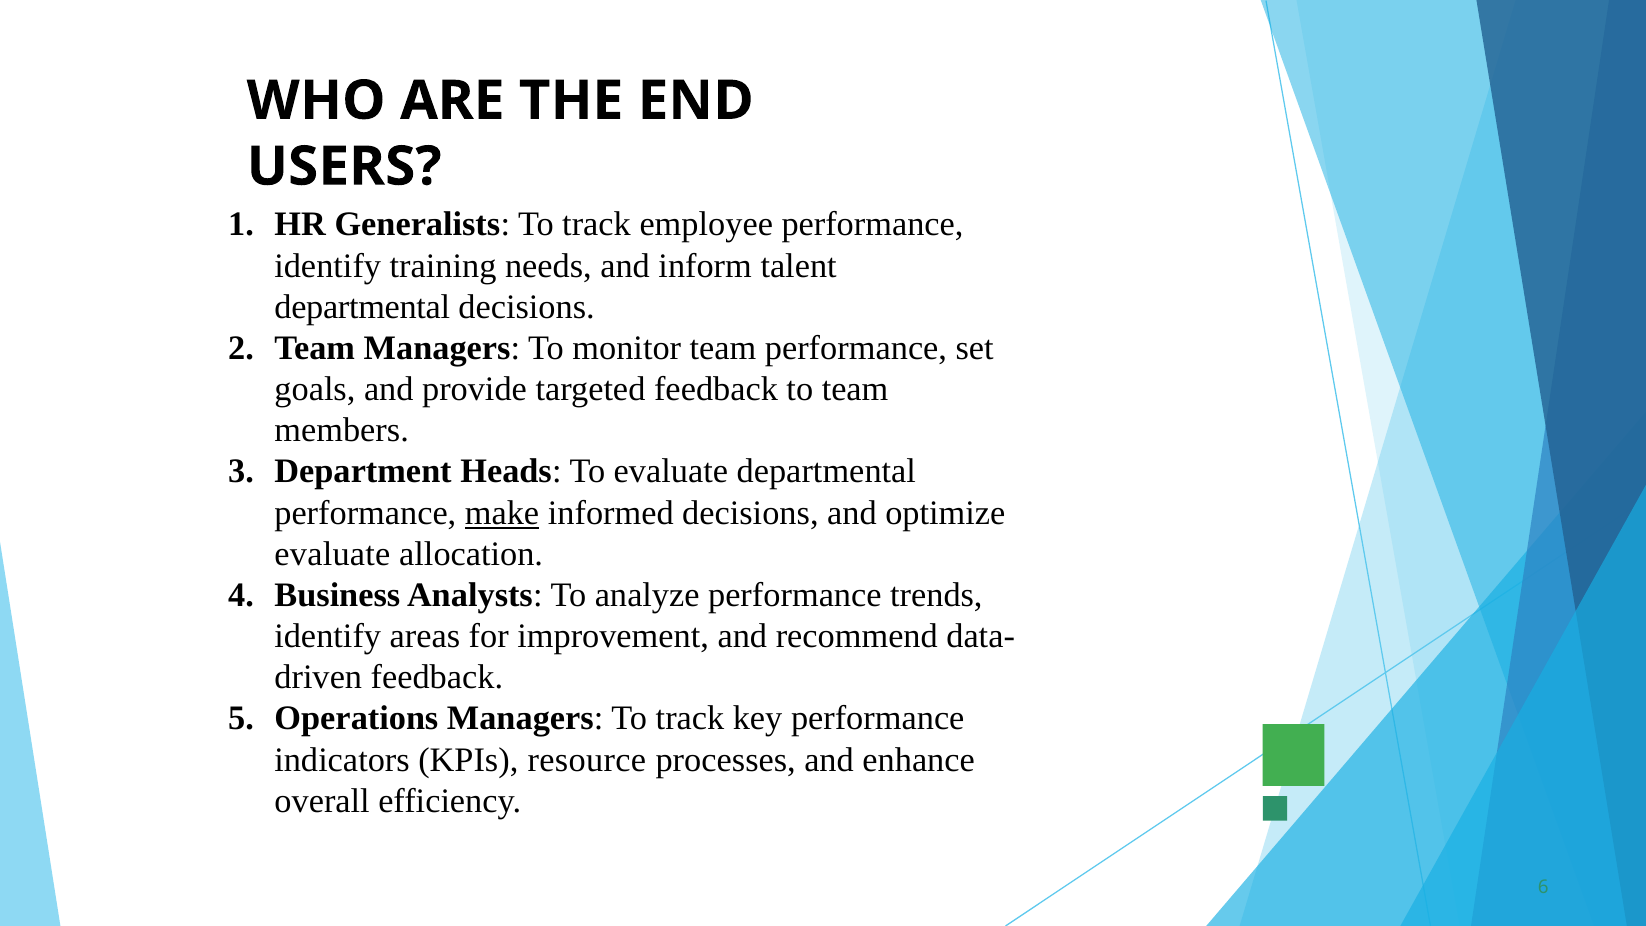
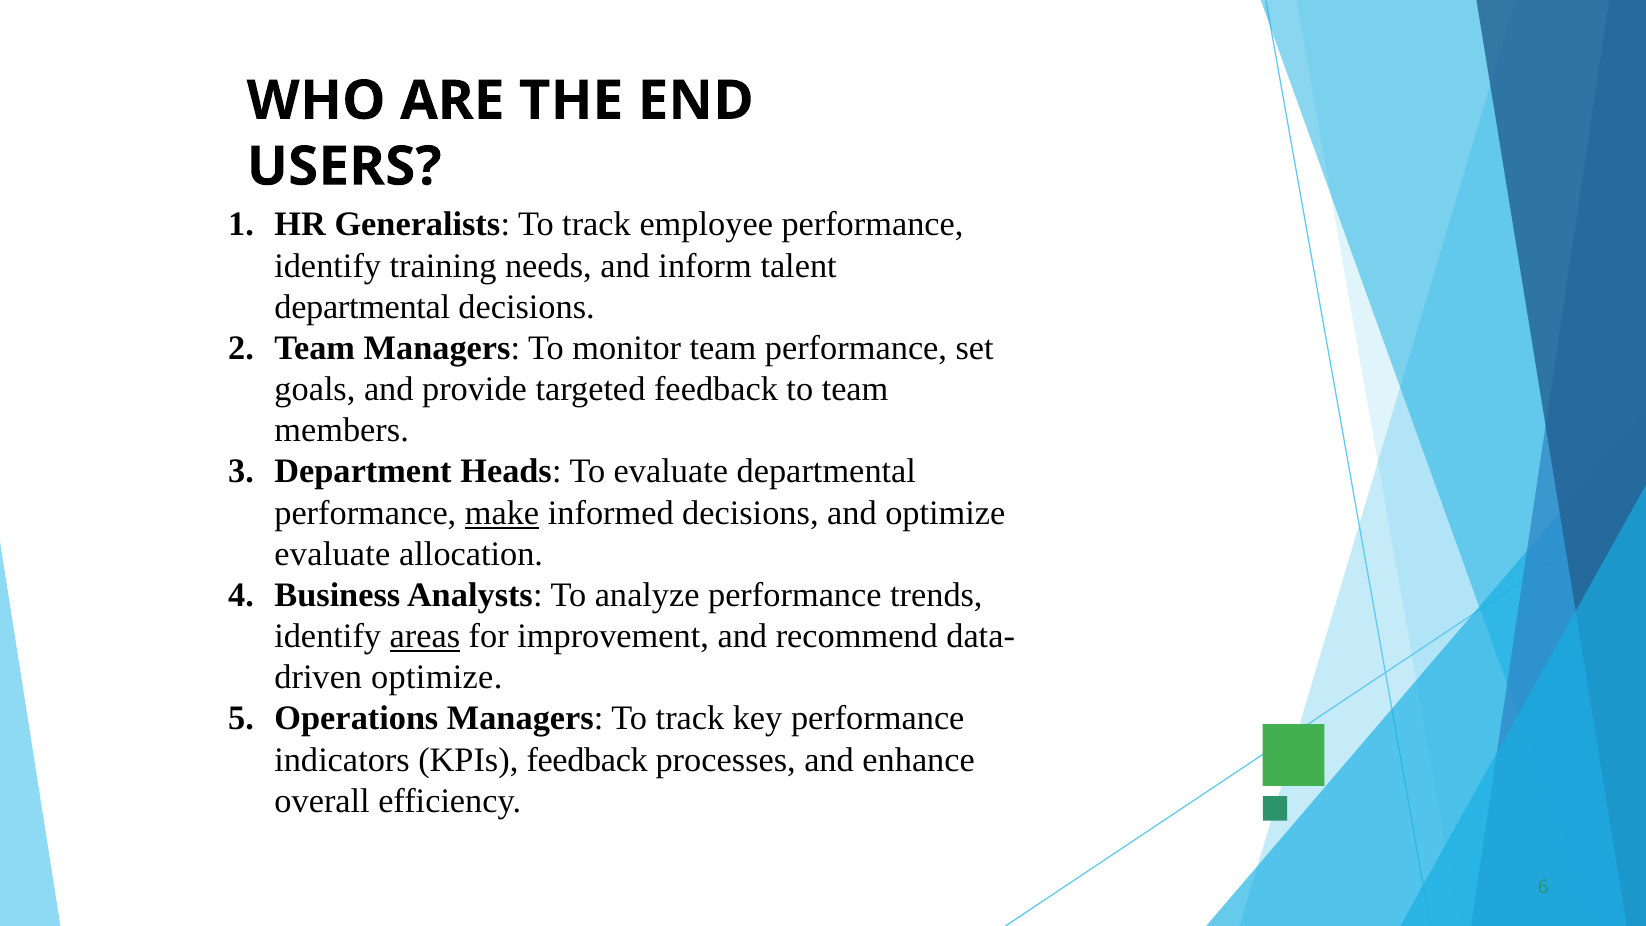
areas underline: none -> present
feedback at (437, 677): feedback -> optimize
KPIs resource: resource -> feedback
